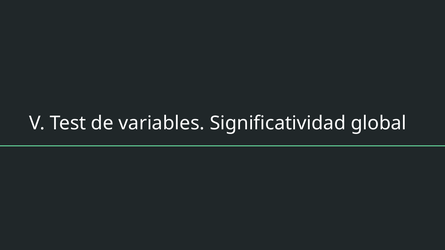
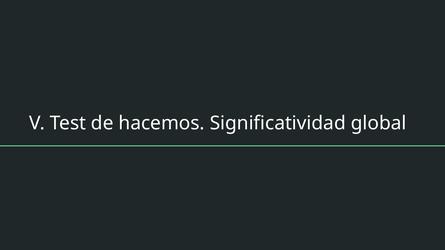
variables: variables -> hacemos
